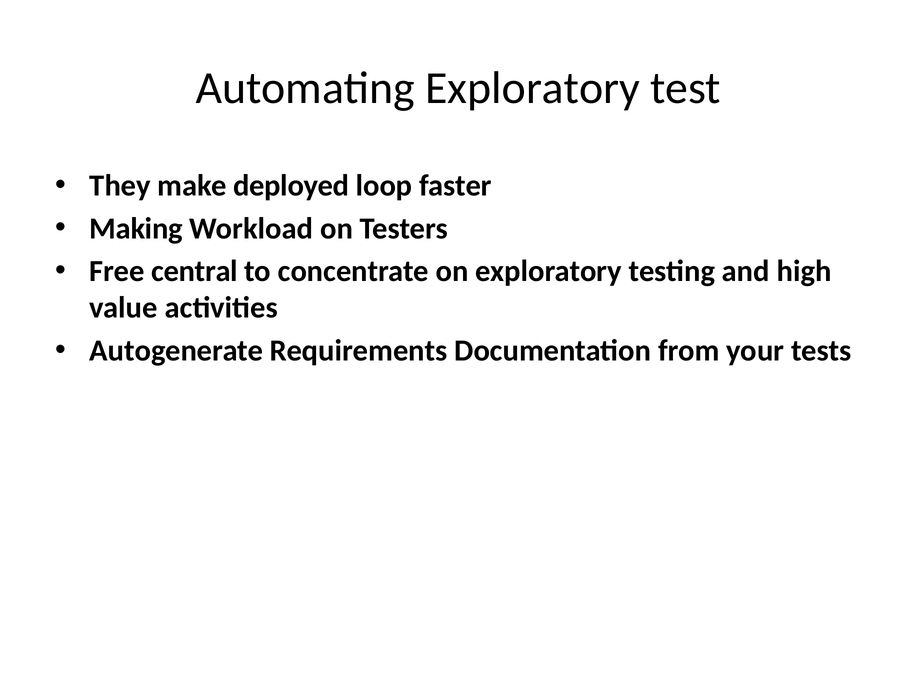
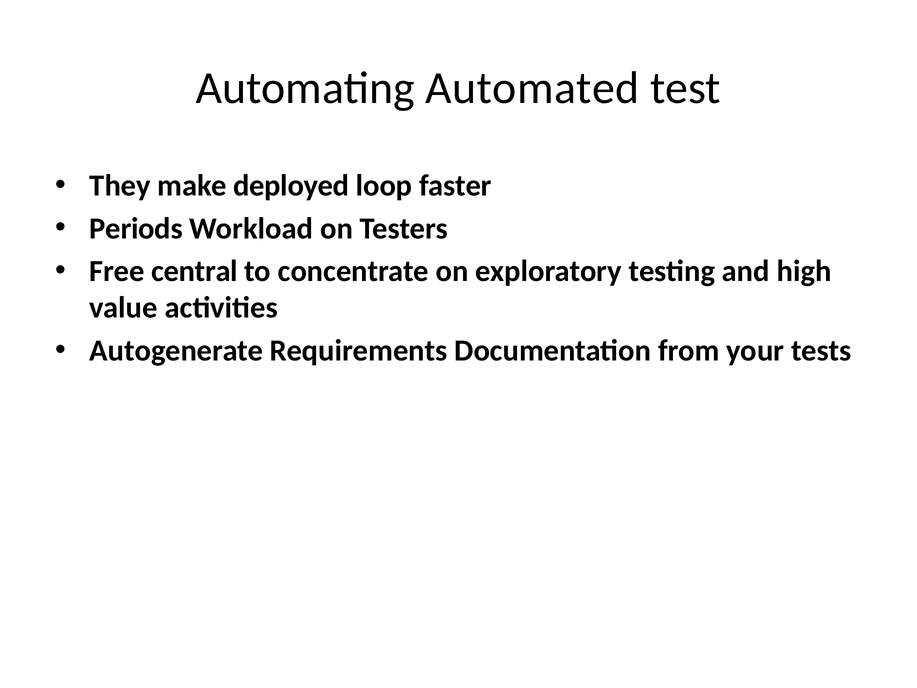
Automating Exploratory: Exploratory -> Automated
Making: Making -> Periods
